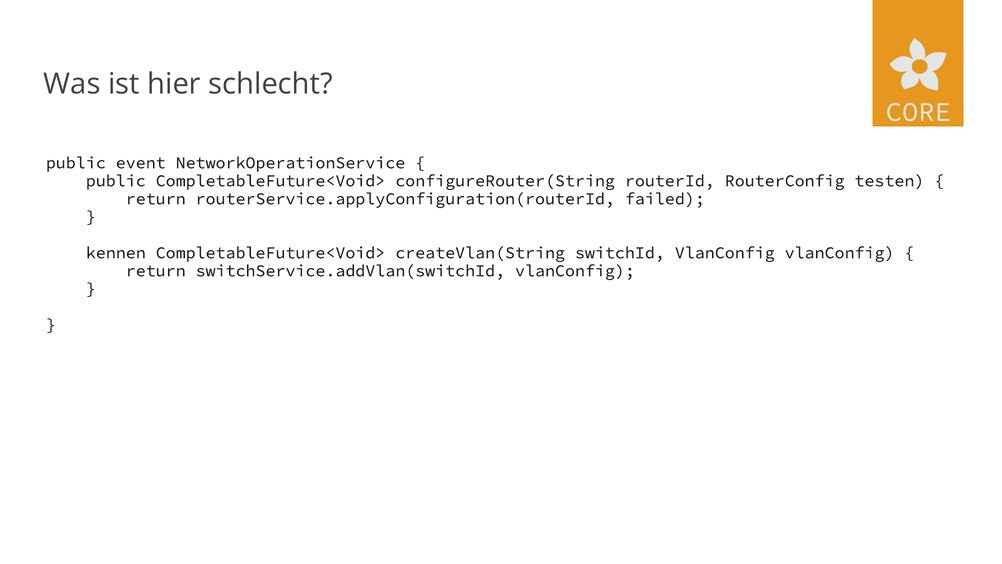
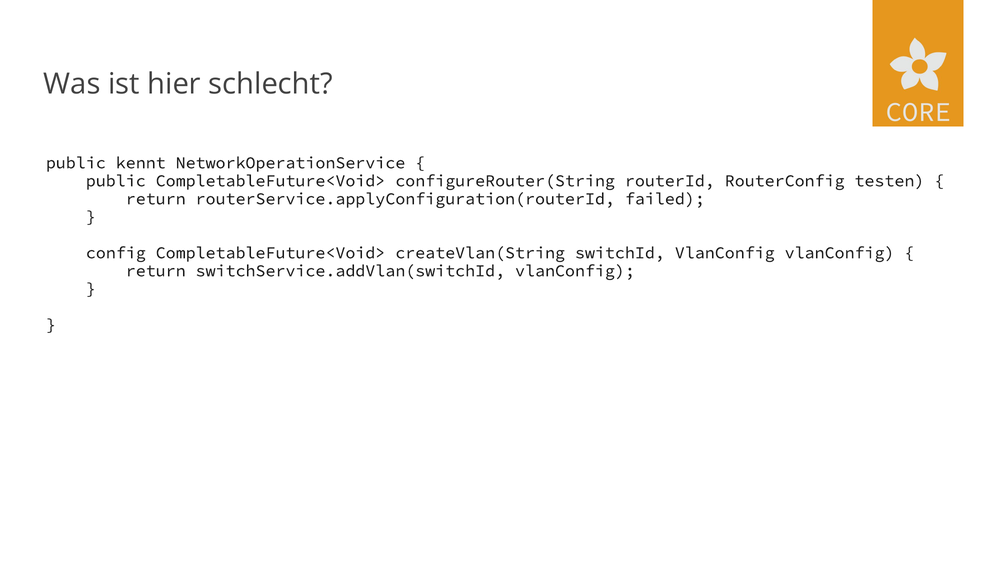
event: event -> kennt
kennen: kennen -> config
